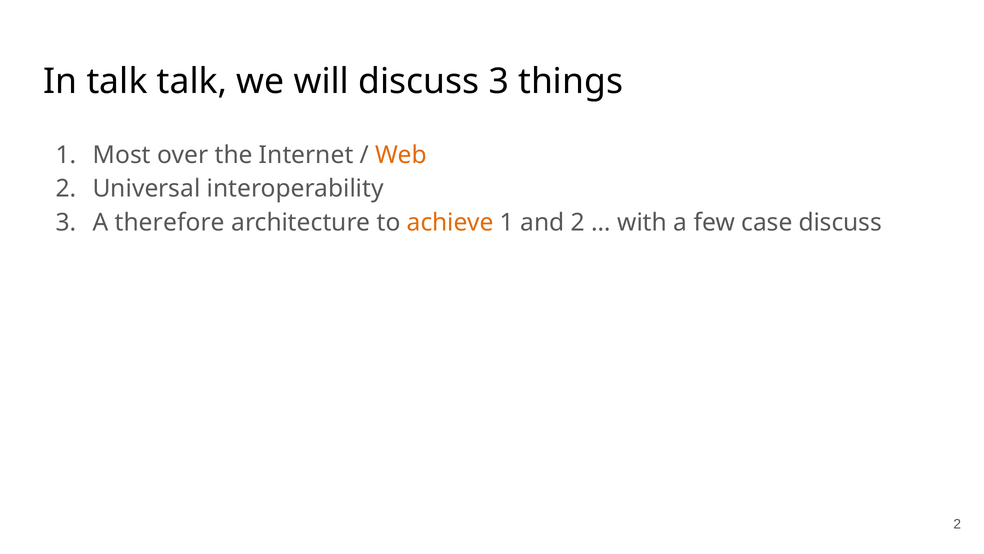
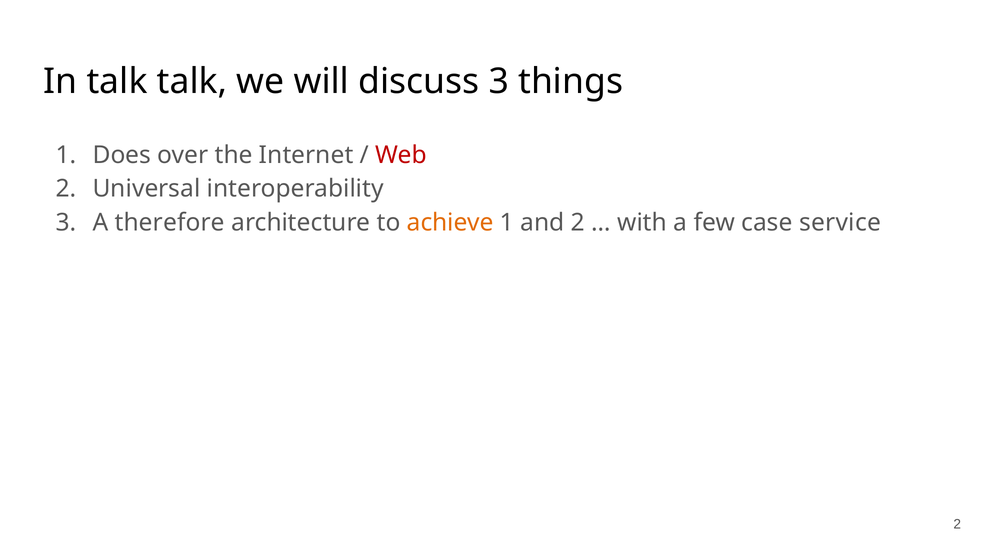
Most: Most -> Does
Web colour: orange -> red
case discuss: discuss -> service
